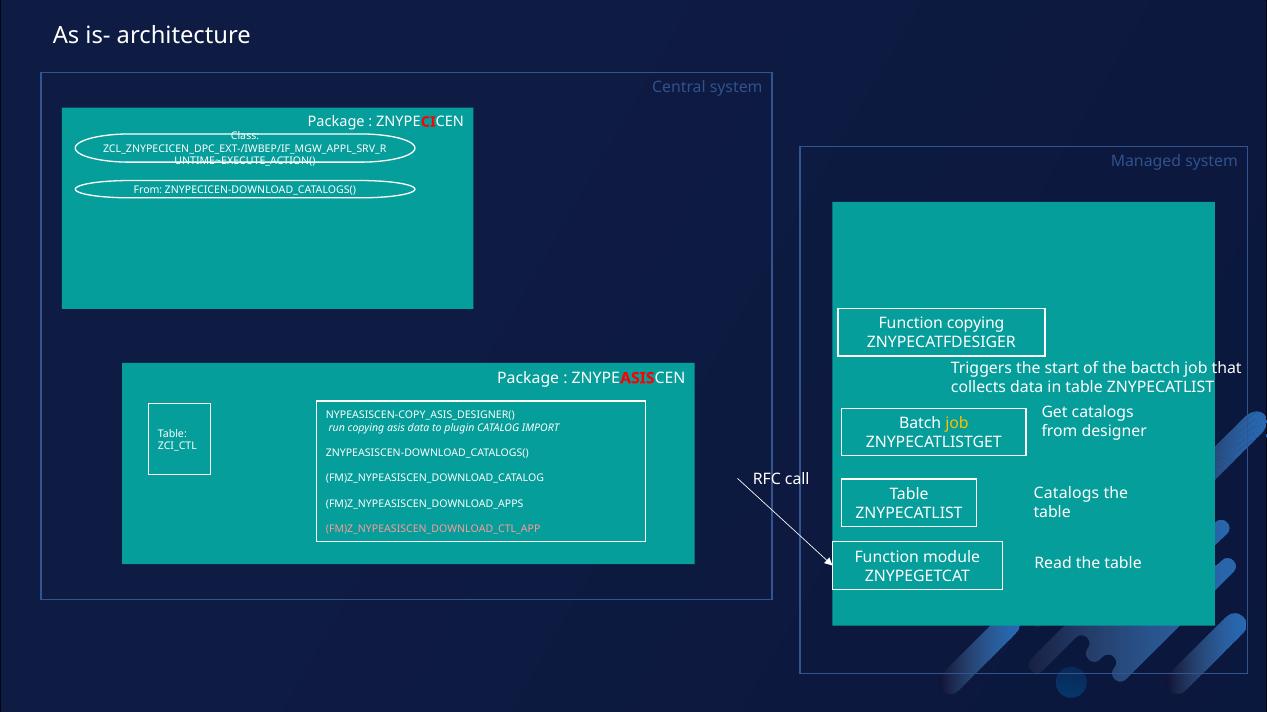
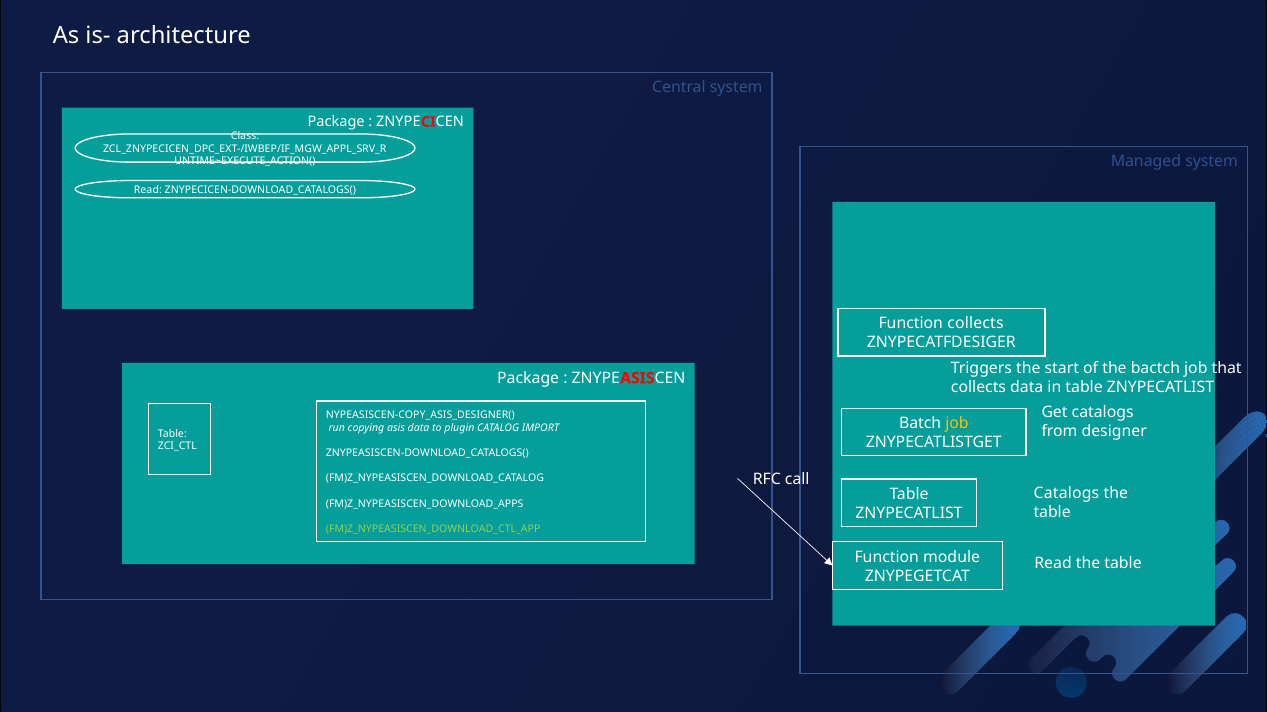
From at (148, 190): From -> Read
Function copying: copying -> collects
FM)Z_NYPEASISCEN_DOWNLOAD_CTL_APP colour: pink -> light green
